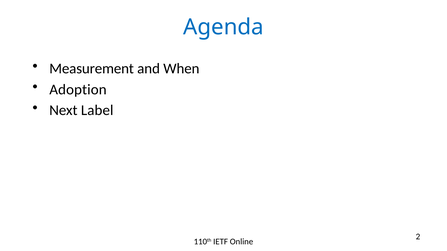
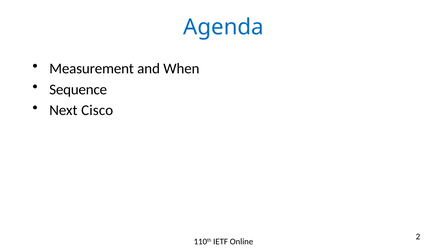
Adoption: Adoption -> Sequence
Label: Label -> Cisco
